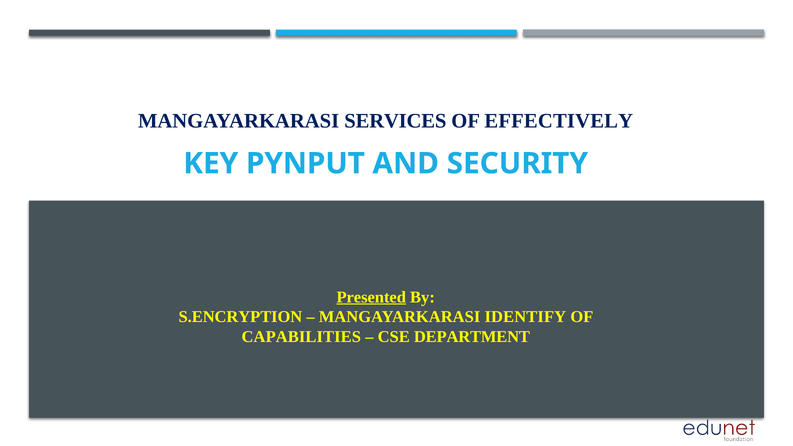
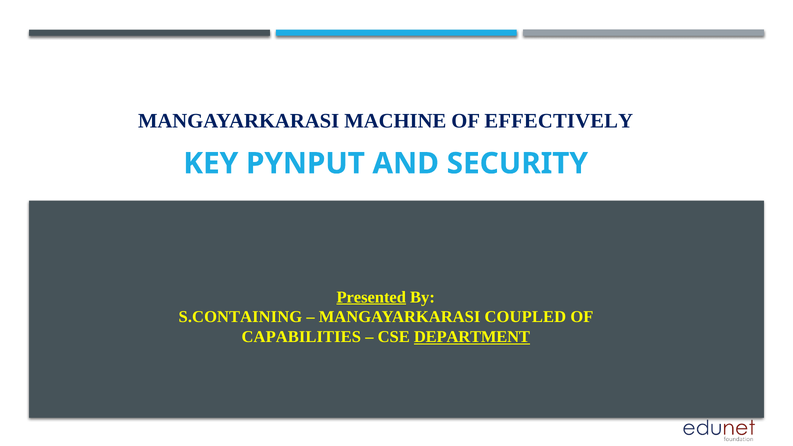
SERVICES: SERVICES -> MACHINE
S.ENCRYPTION: S.ENCRYPTION -> S.CONTAINING
IDENTIFY: IDENTIFY -> COUPLED
DEPARTMENT underline: none -> present
